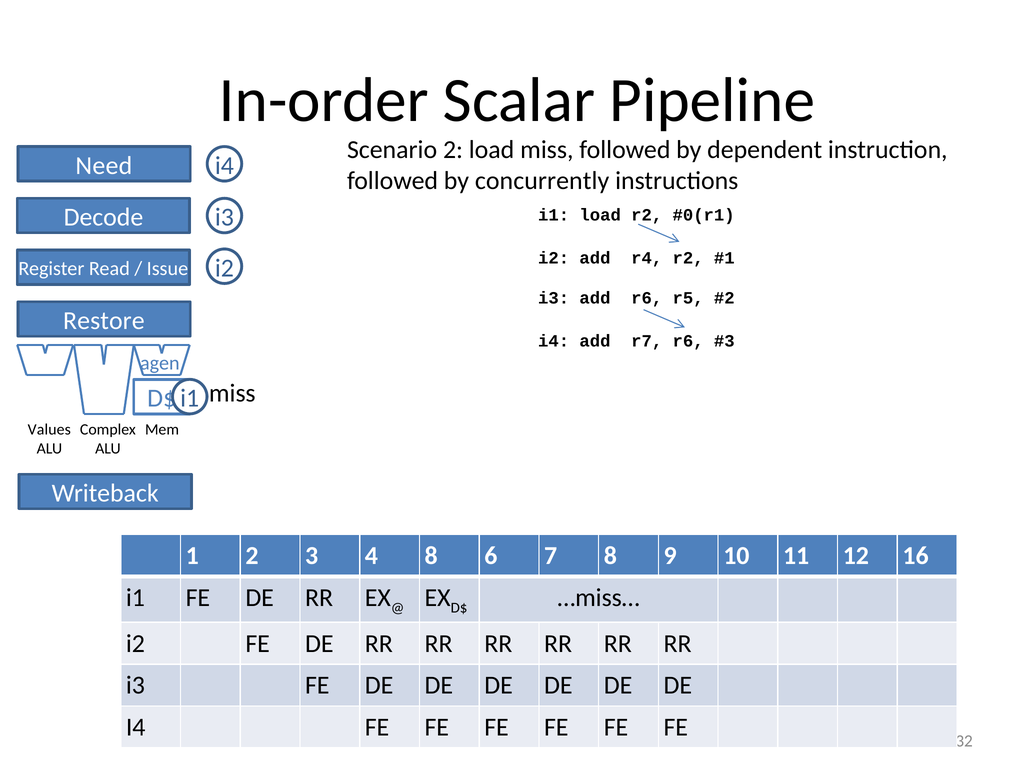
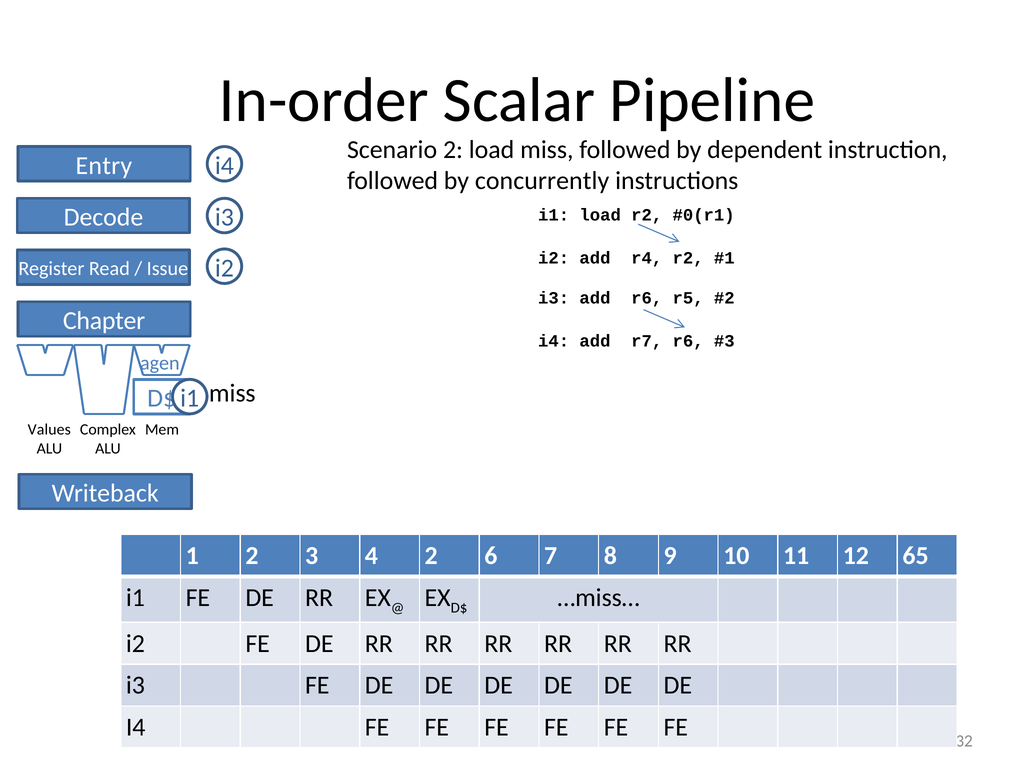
Need: Need -> Entry
Restore: Restore -> Chapter
4 8: 8 -> 2
16: 16 -> 65
